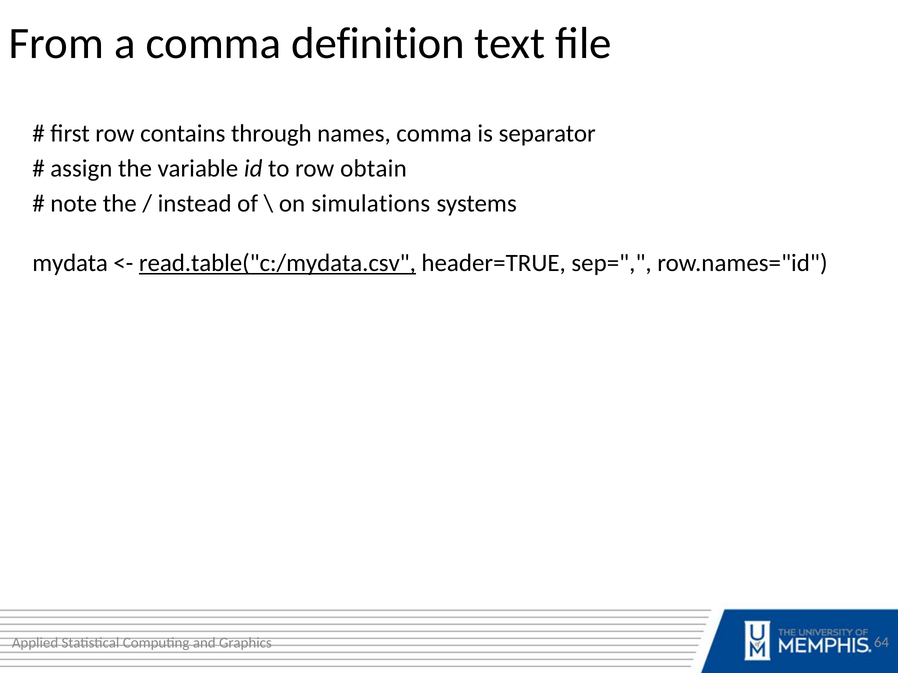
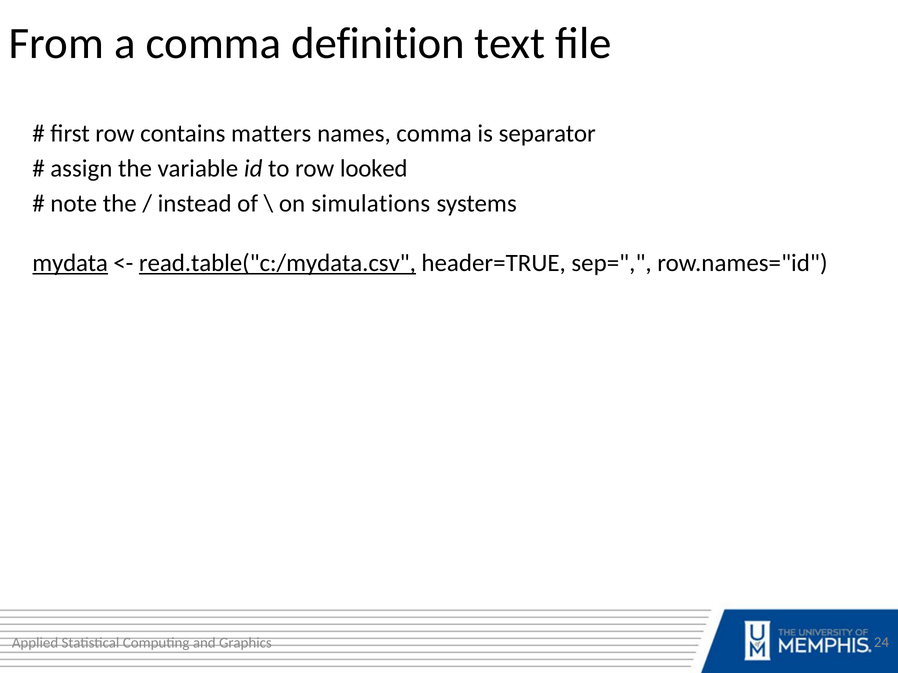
through: through -> matters
obtain: obtain -> looked
mydata underline: none -> present
64: 64 -> 24
